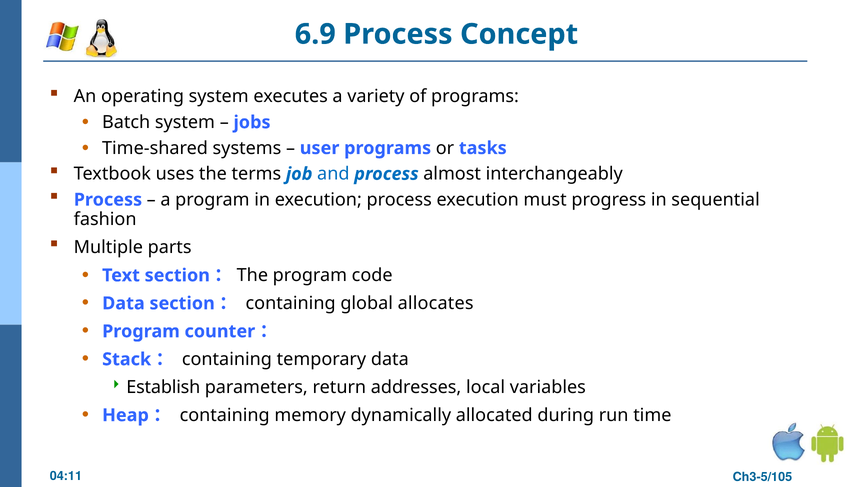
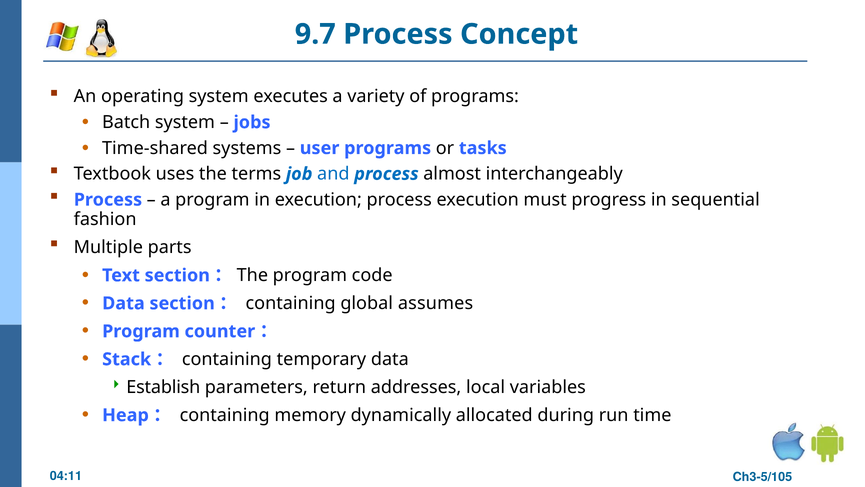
6.9: 6.9 -> 9.7
allocates: allocates -> assumes
